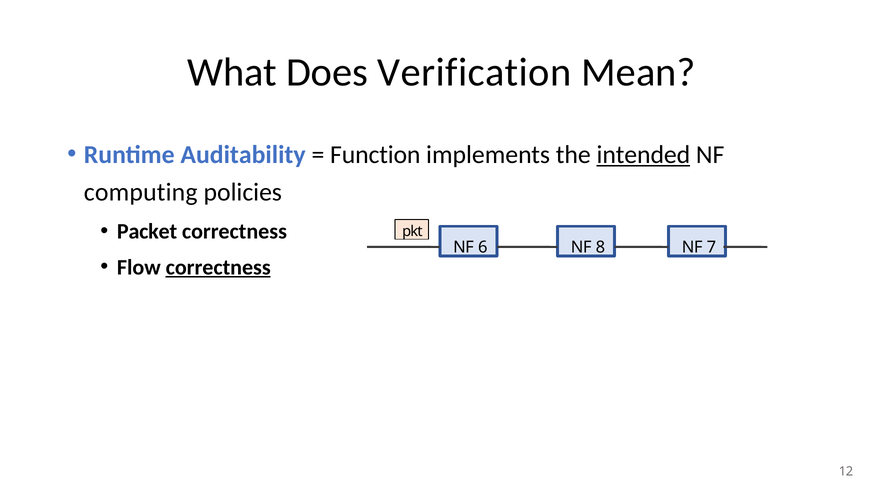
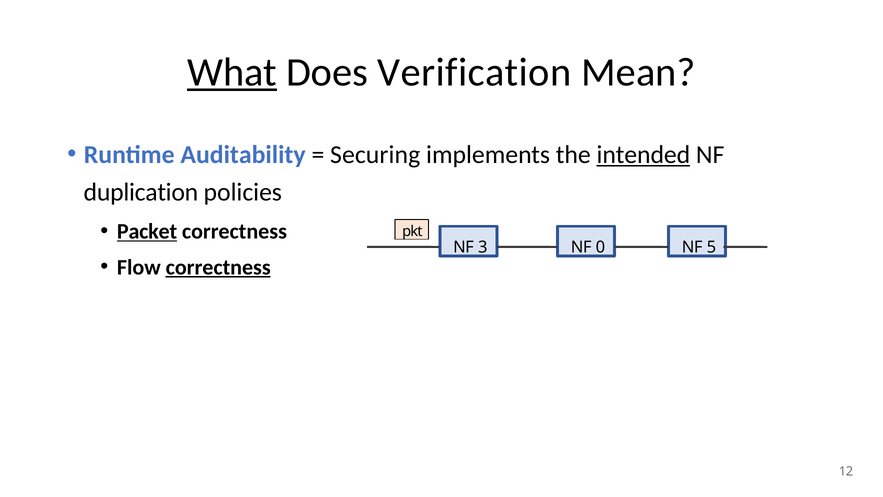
What underline: none -> present
Function: Function -> Securing
computing: computing -> duplication
Packet underline: none -> present
6: 6 -> 3
8: 8 -> 0
7: 7 -> 5
